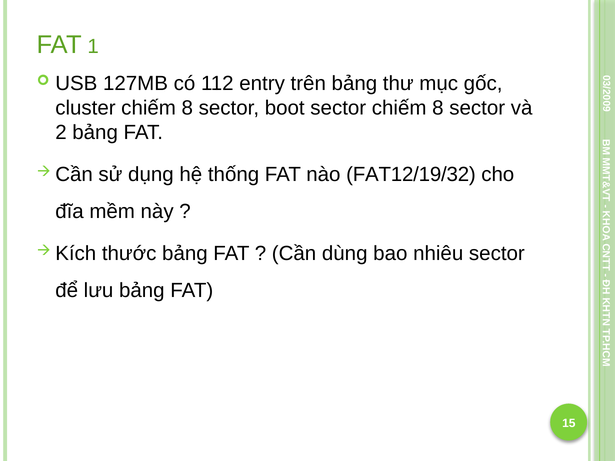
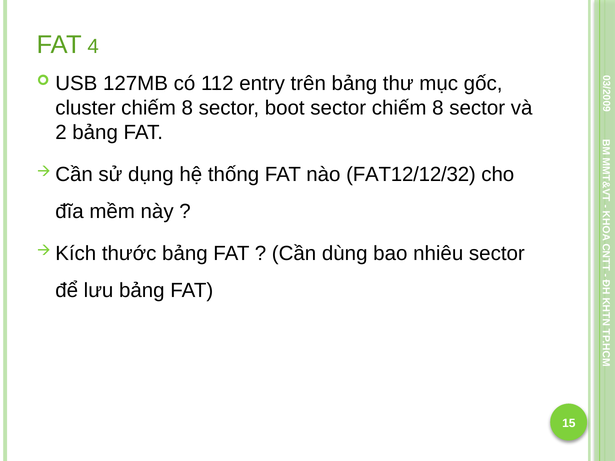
1: 1 -> 4
FAT12/19/32: FAT12/19/32 -> FAT12/12/32
